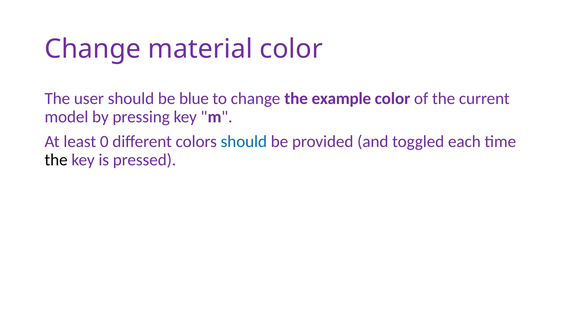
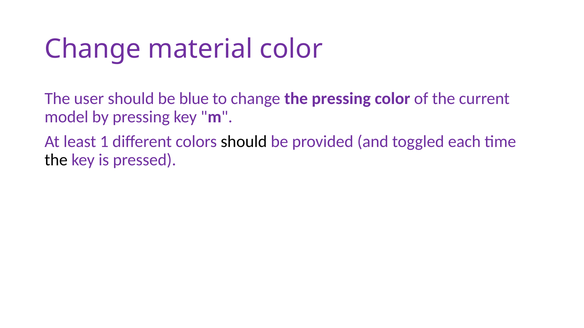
the example: example -> pressing
0: 0 -> 1
should at (244, 142) colour: blue -> black
